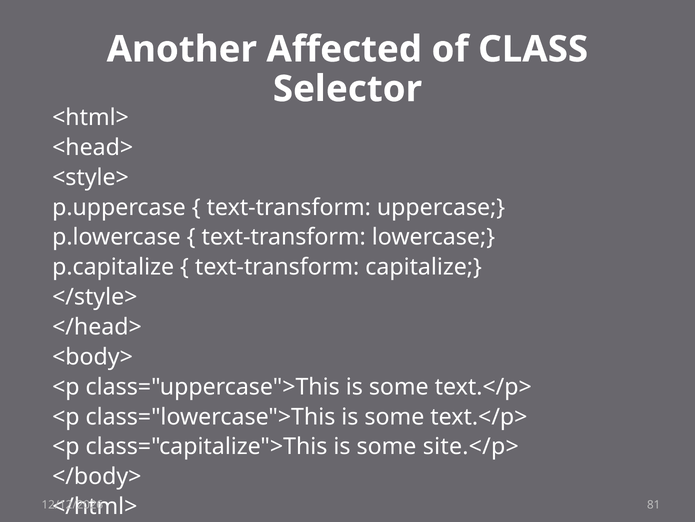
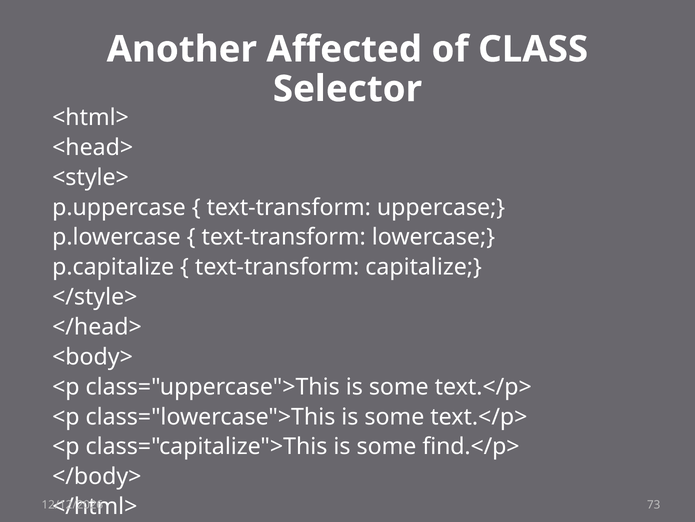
site.</p>: site.</p> -> find.</p>
81: 81 -> 73
